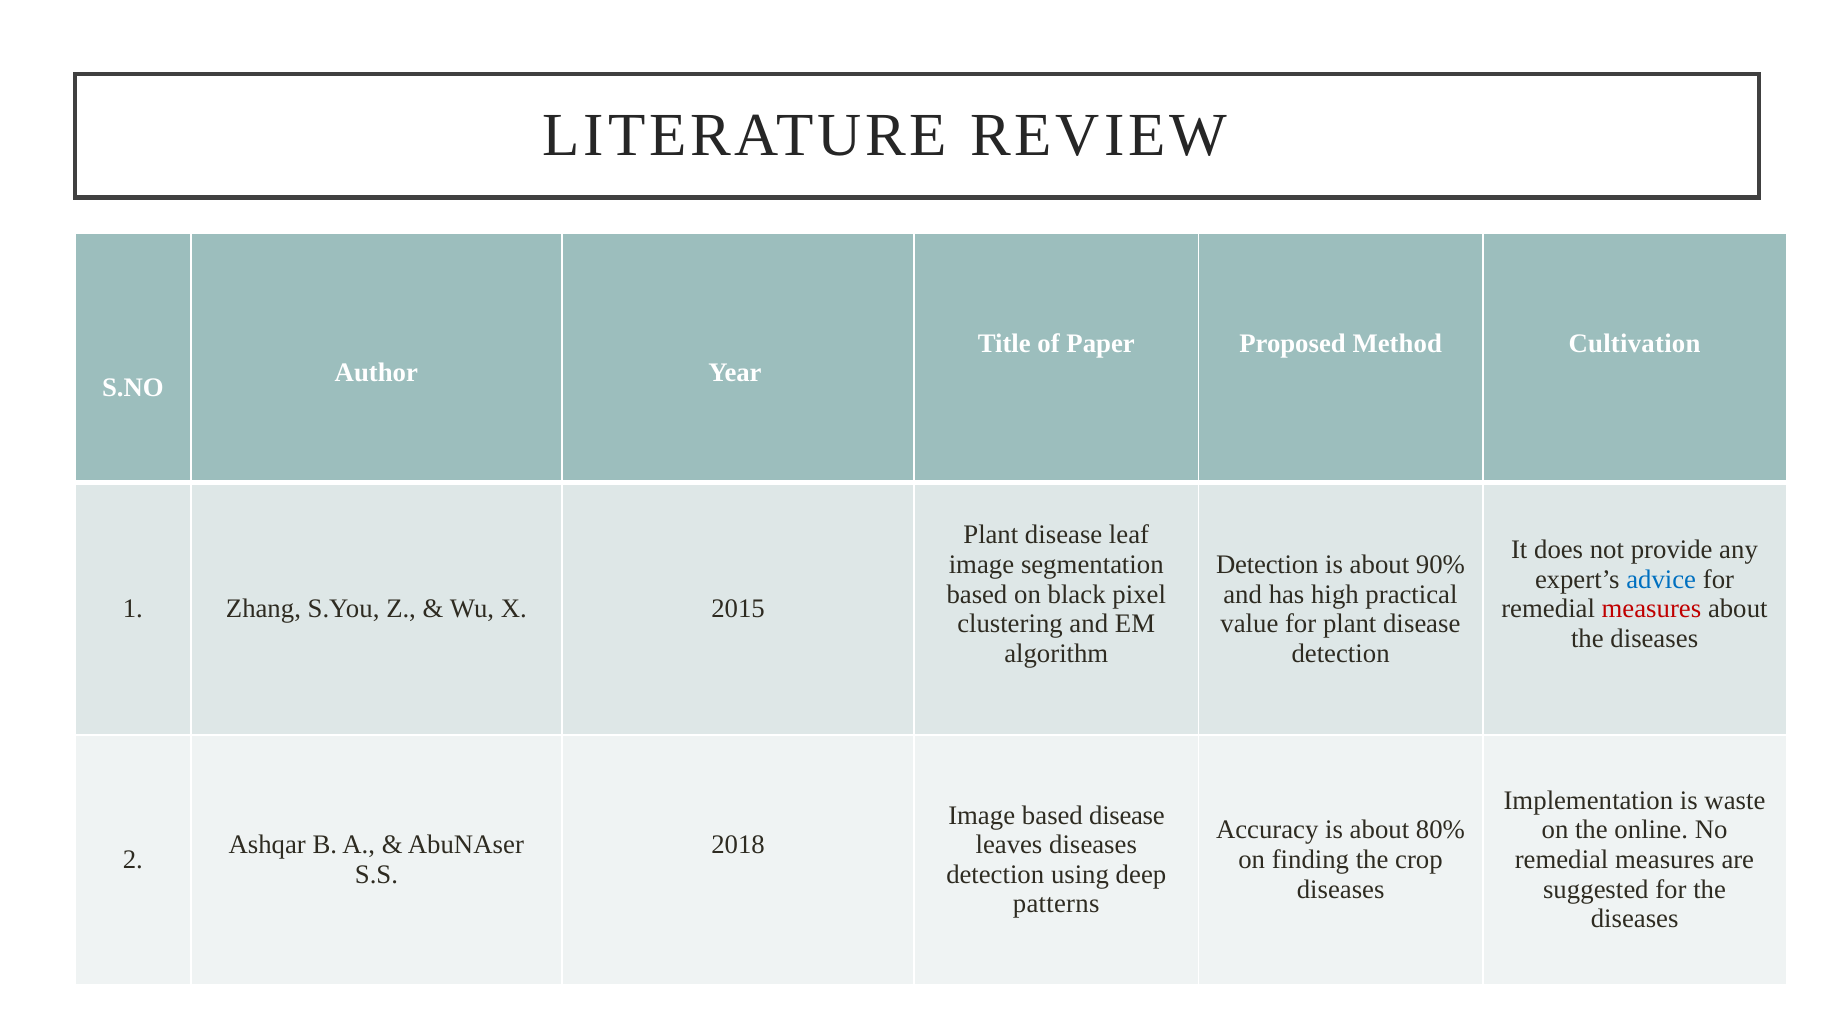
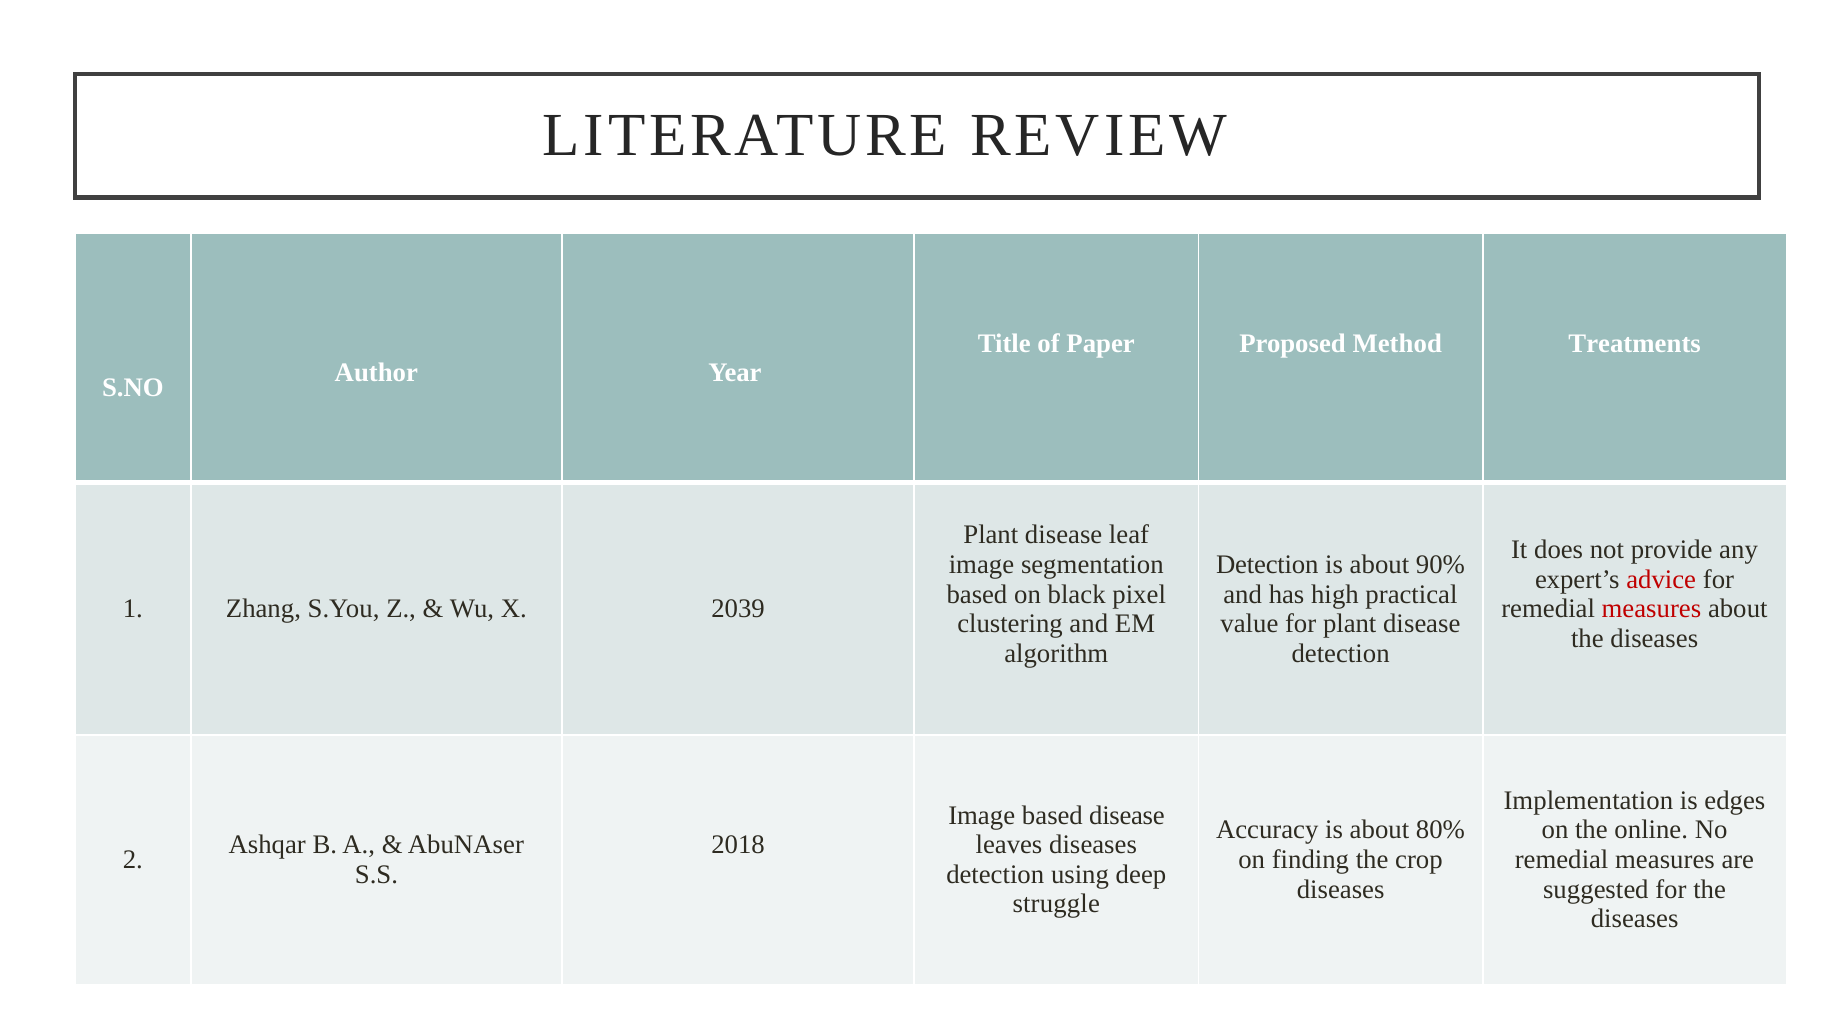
Cultivation: Cultivation -> Treatments
advice colour: blue -> red
2015: 2015 -> 2039
waste: waste -> edges
patterns: patterns -> struggle
